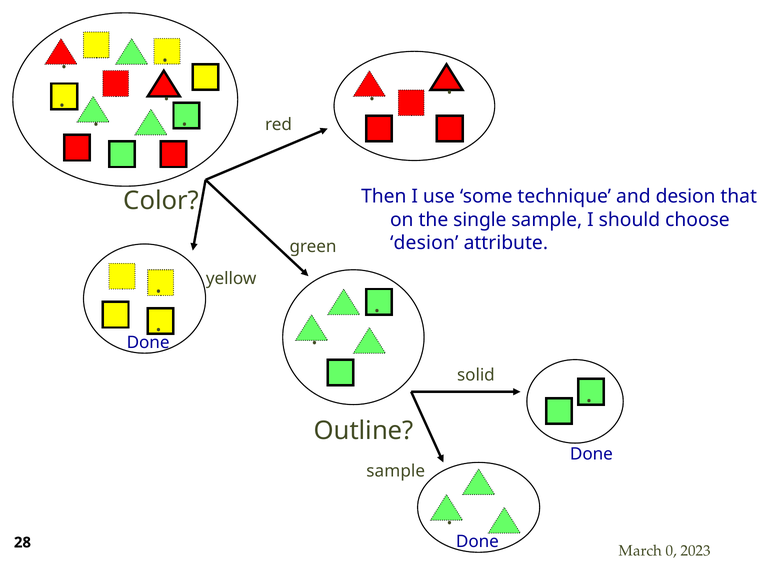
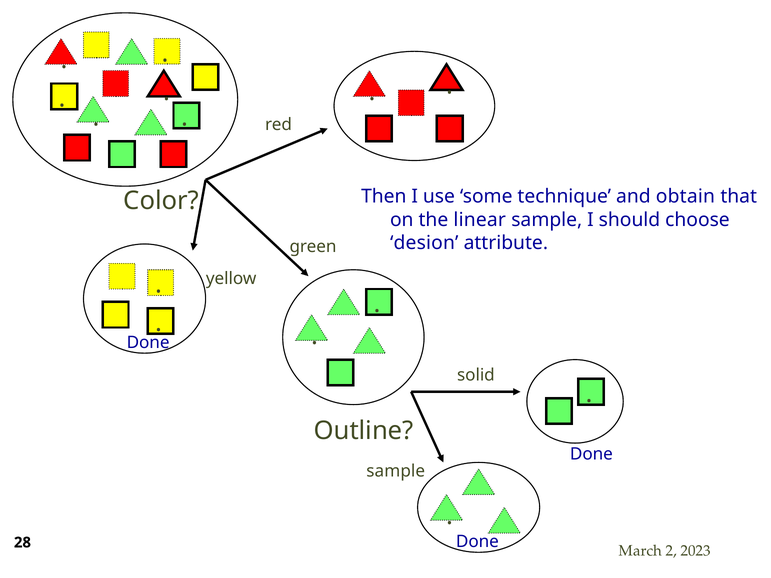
and desion: desion -> obtain
single: single -> linear
0: 0 -> 2
